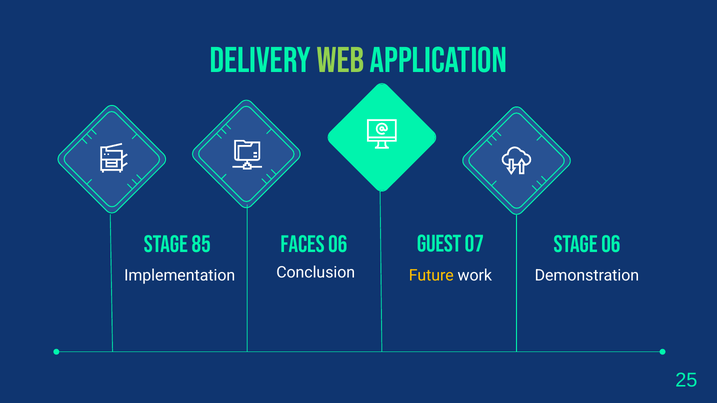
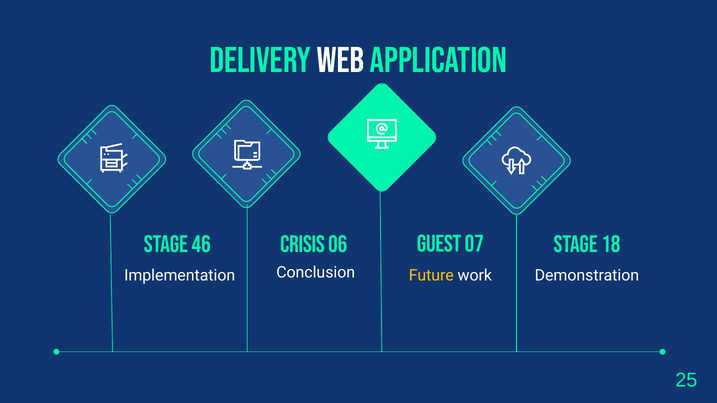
WEB colour: light green -> white
85: 85 -> 46
Faces: Faces -> Crisis
Stage 06: 06 -> 18
